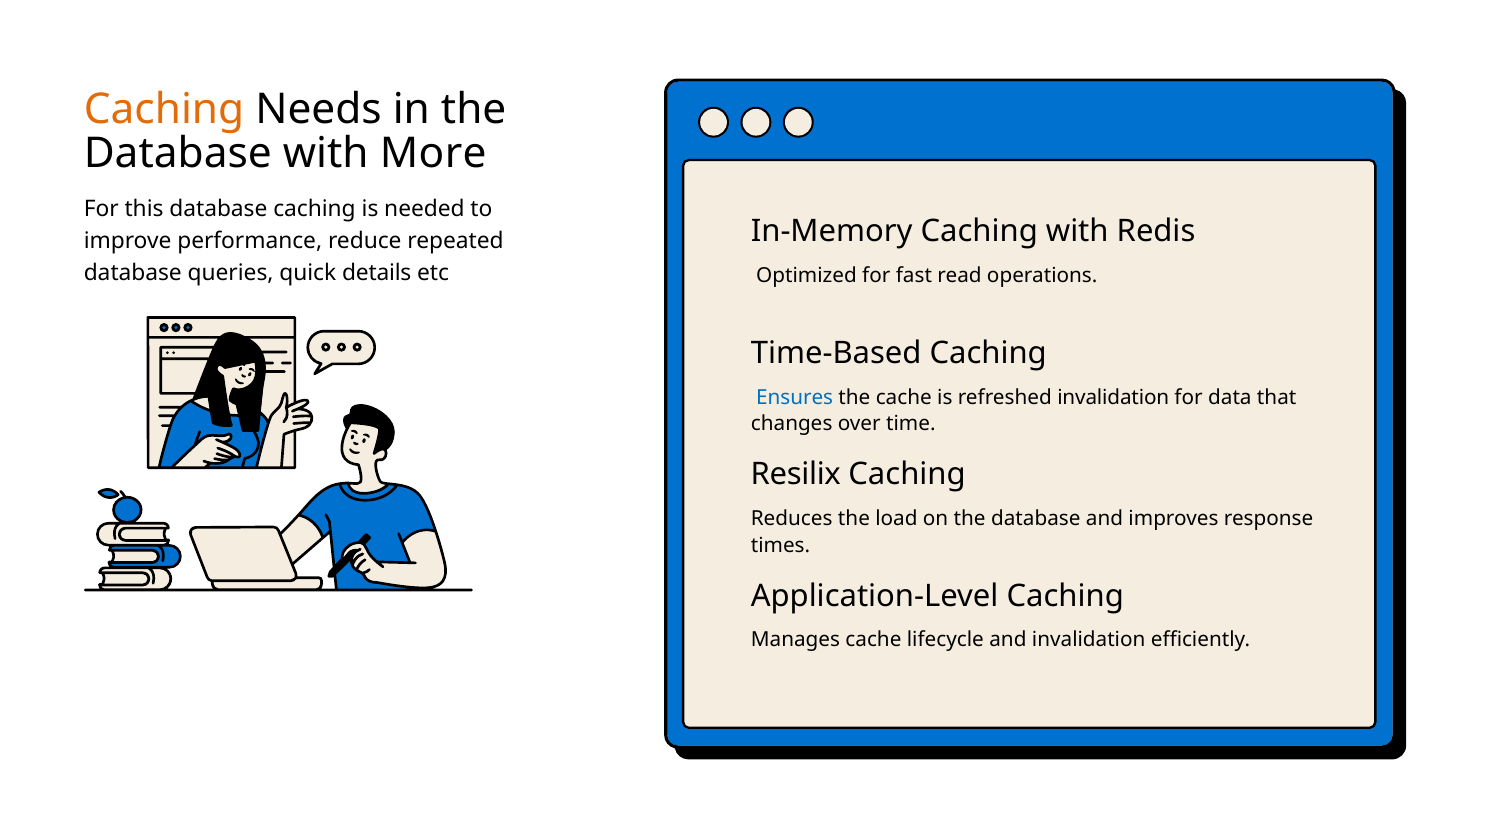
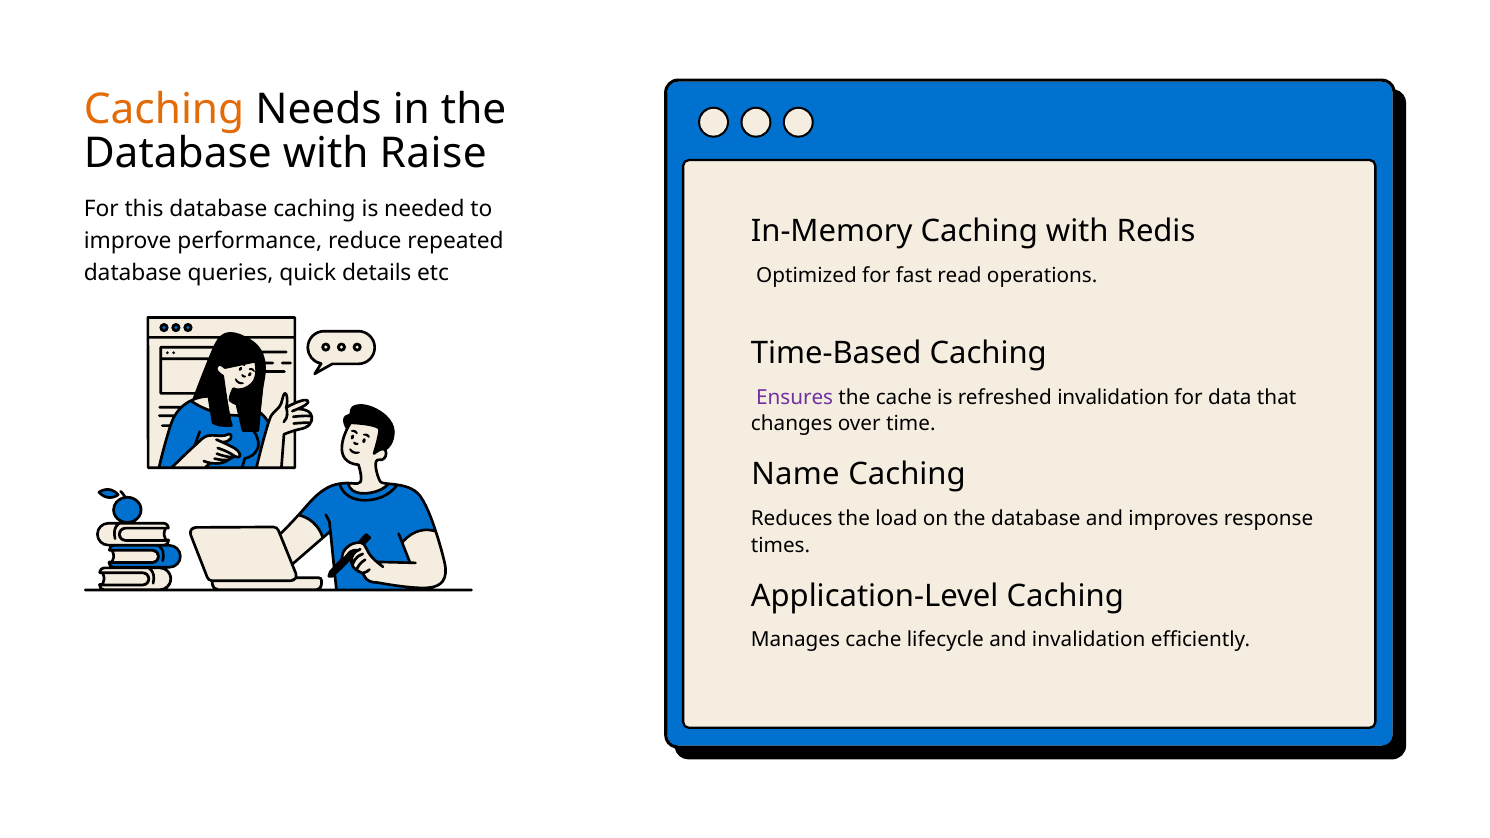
More: More -> Raise
Ensures colour: blue -> purple
Resilix: Resilix -> Name
